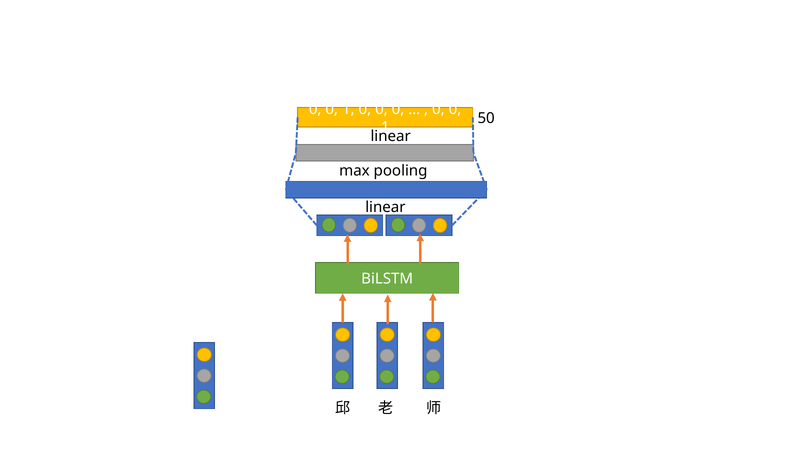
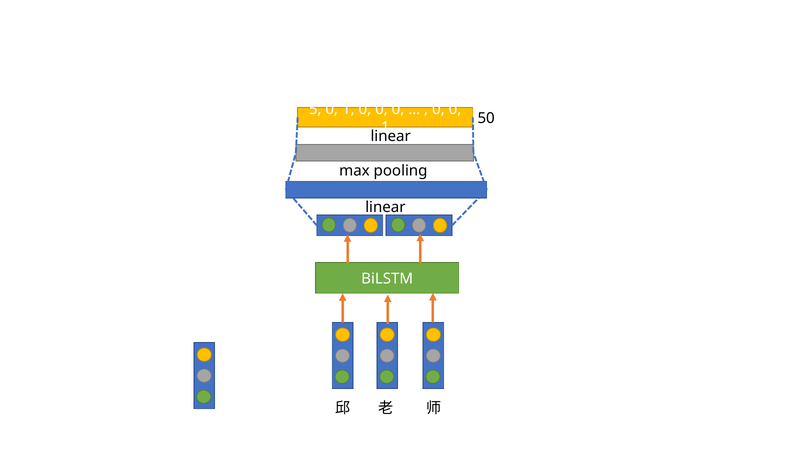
0 at (315, 109): 0 -> 5
